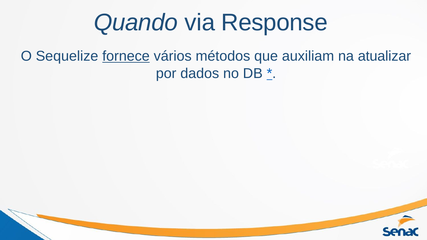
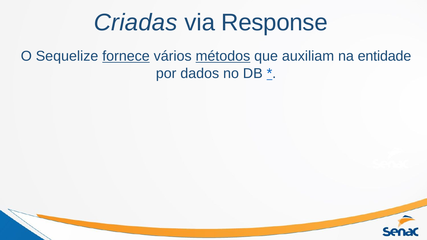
Quando: Quando -> Criadas
métodos underline: none -> present
atualizar: atualizar -> entidade
